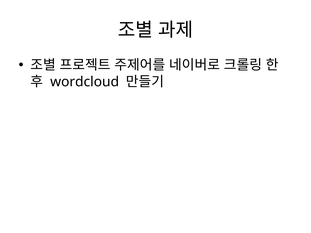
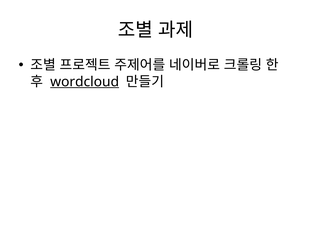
wordcloud underline: none -> present
